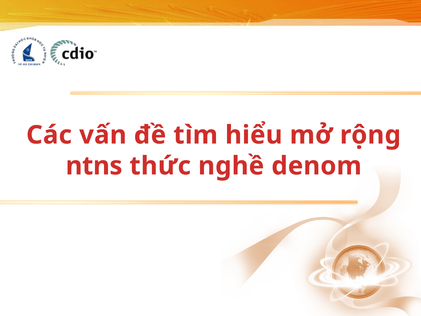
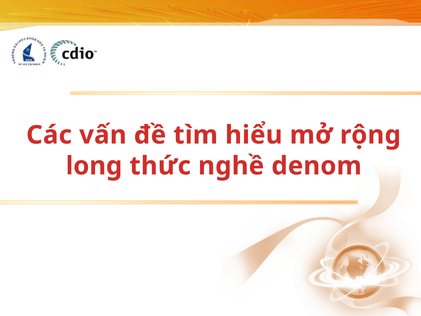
ntns: ntns -> long
